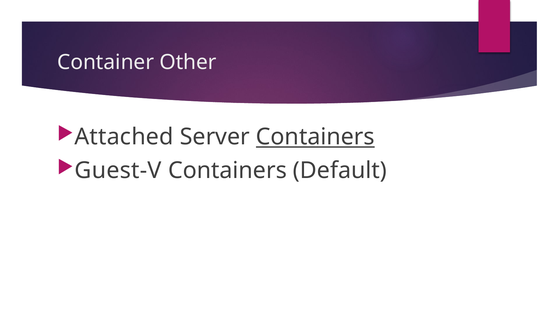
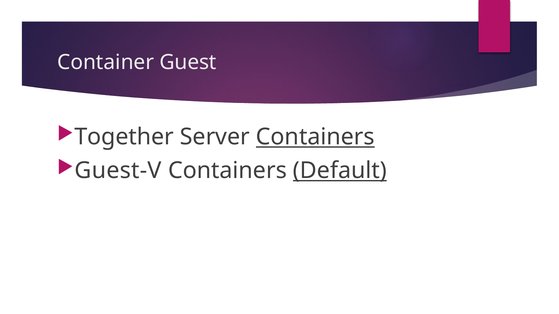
Other: Other -> Guest
Attached: Attached -> Together
Default underline: none -> present
